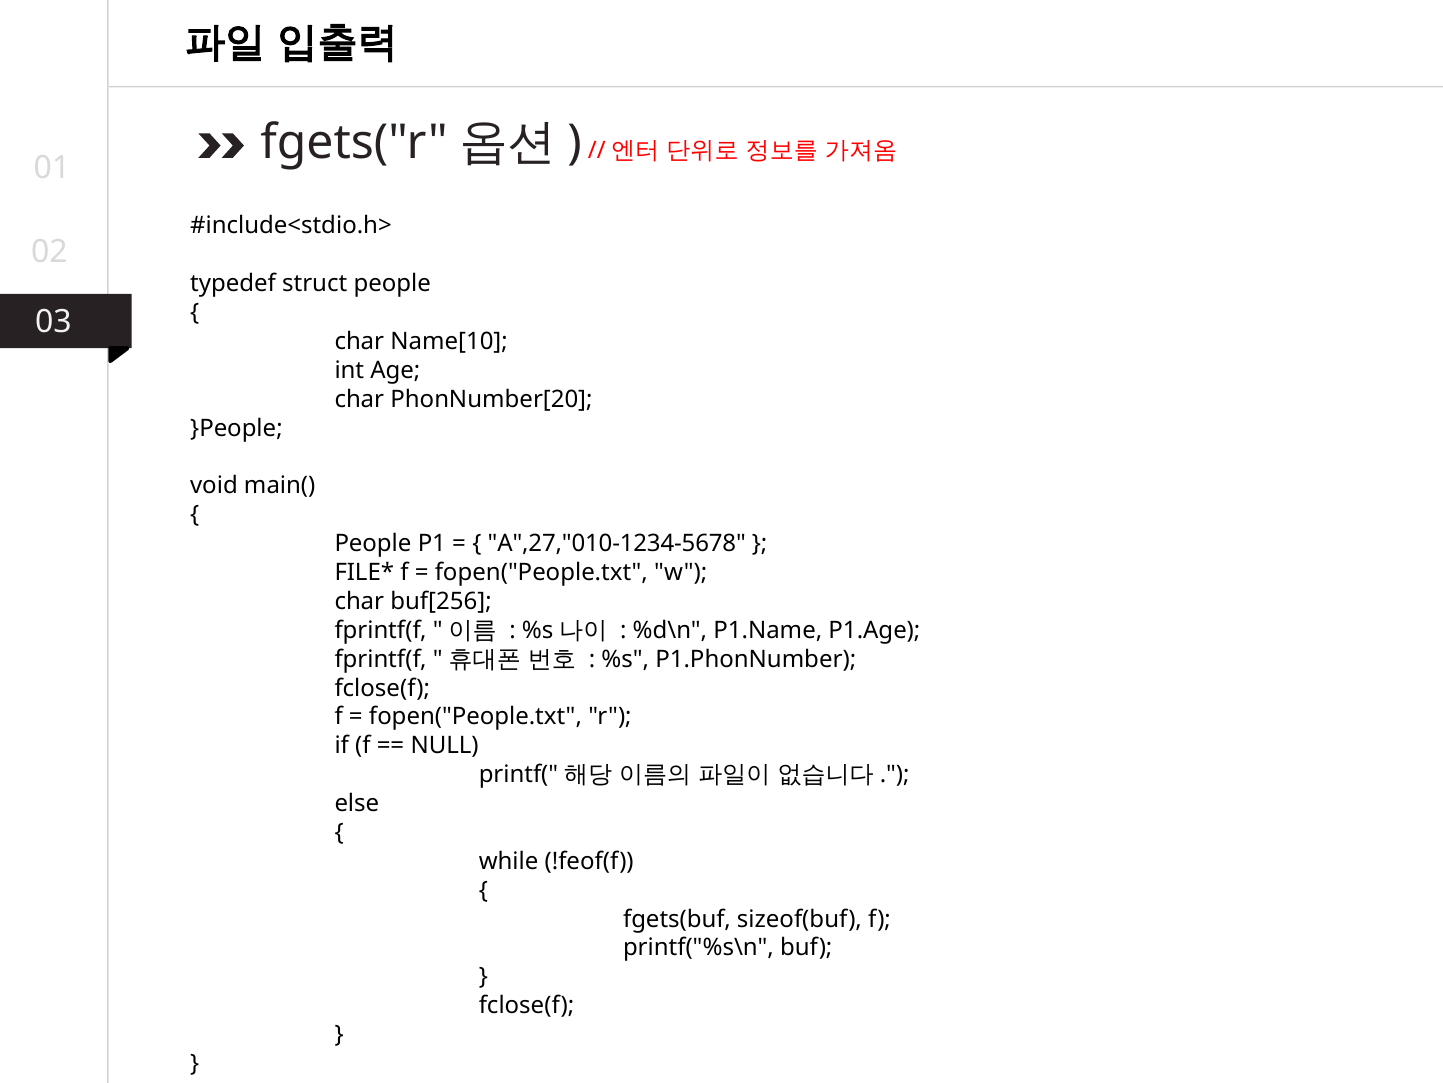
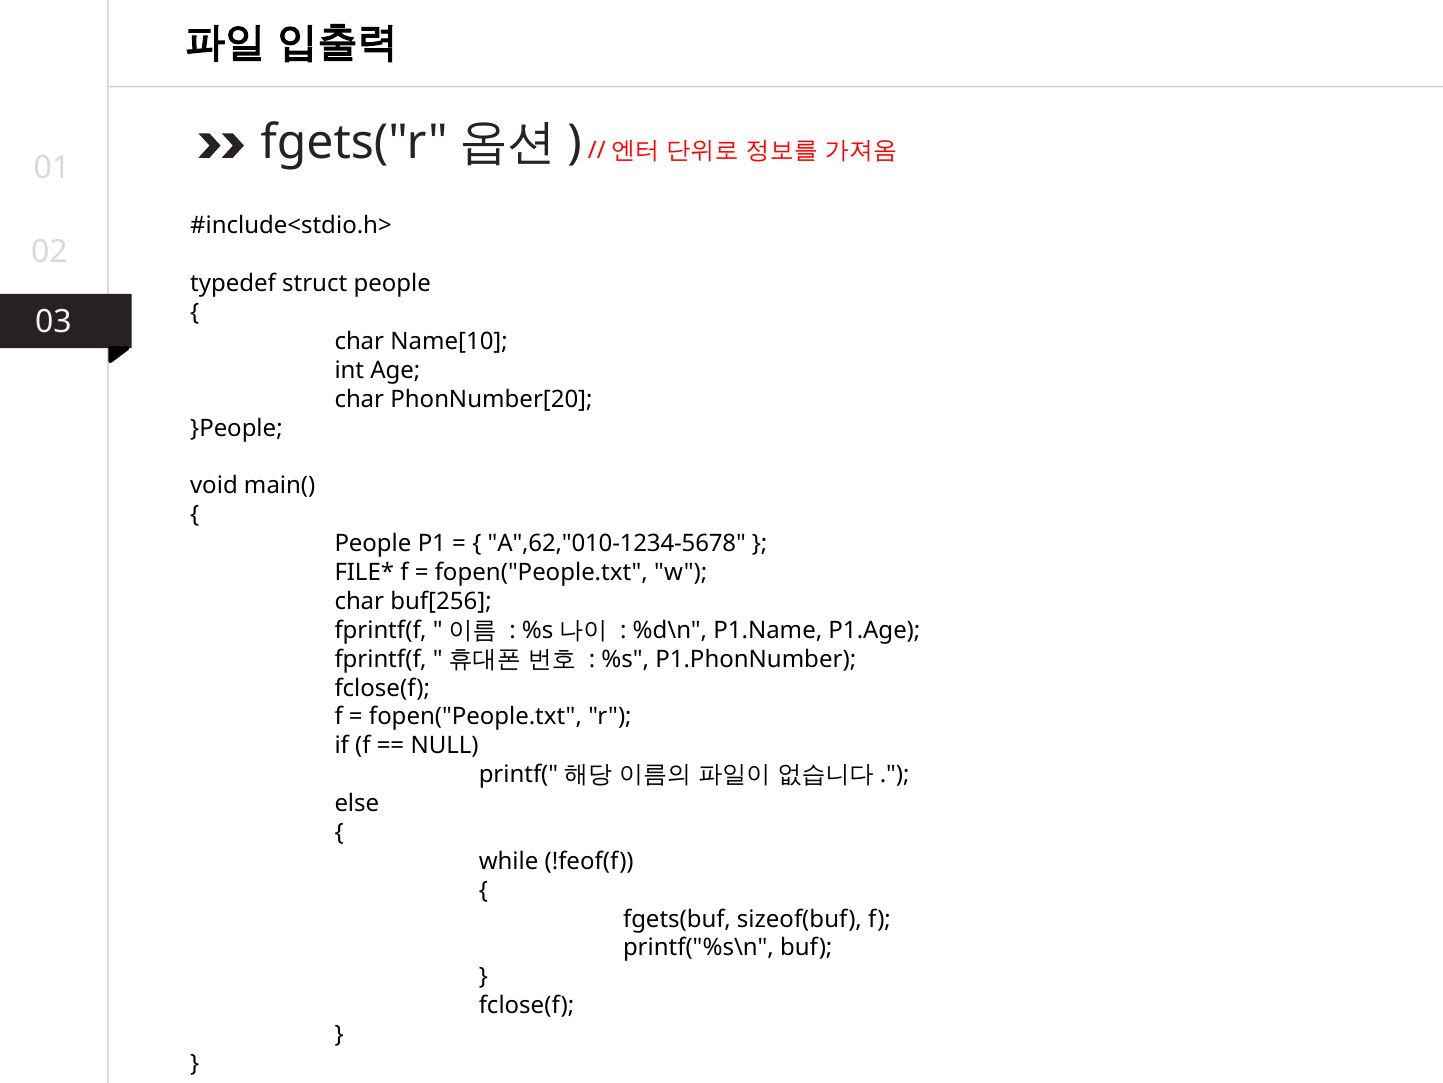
A",27,"010-1234-5678: A",27,"010-1234-5678 -> A",62,"010-1234-5678
